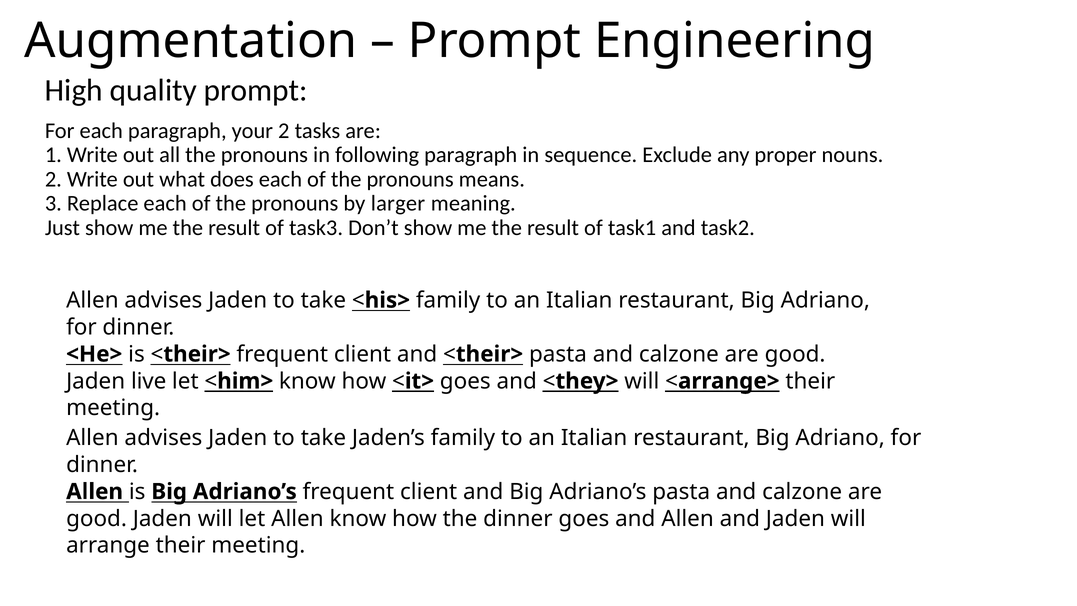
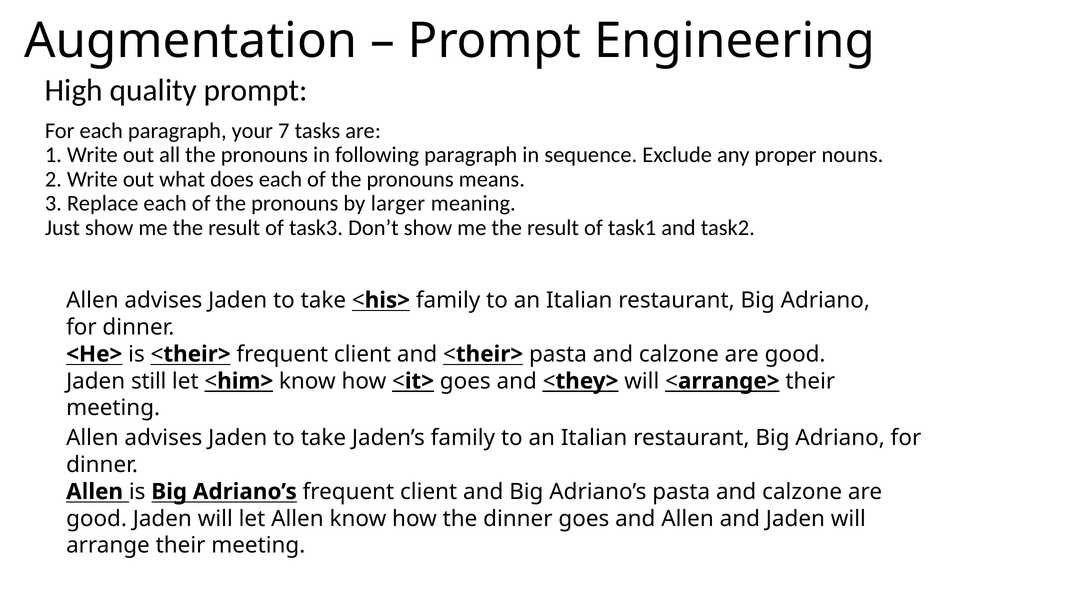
your 2: 2 -> 7
live: live -> still
